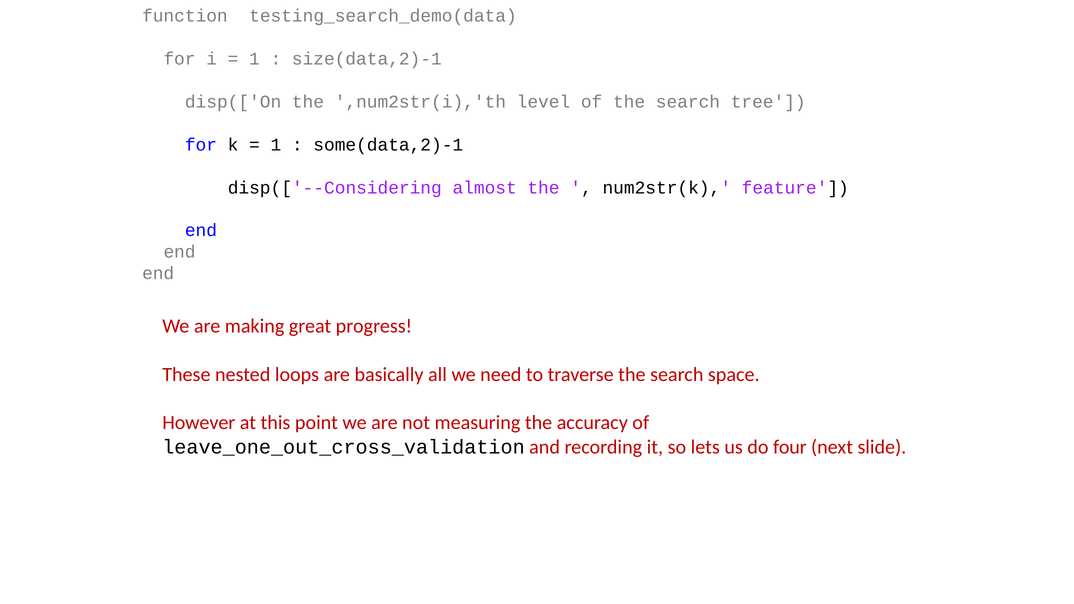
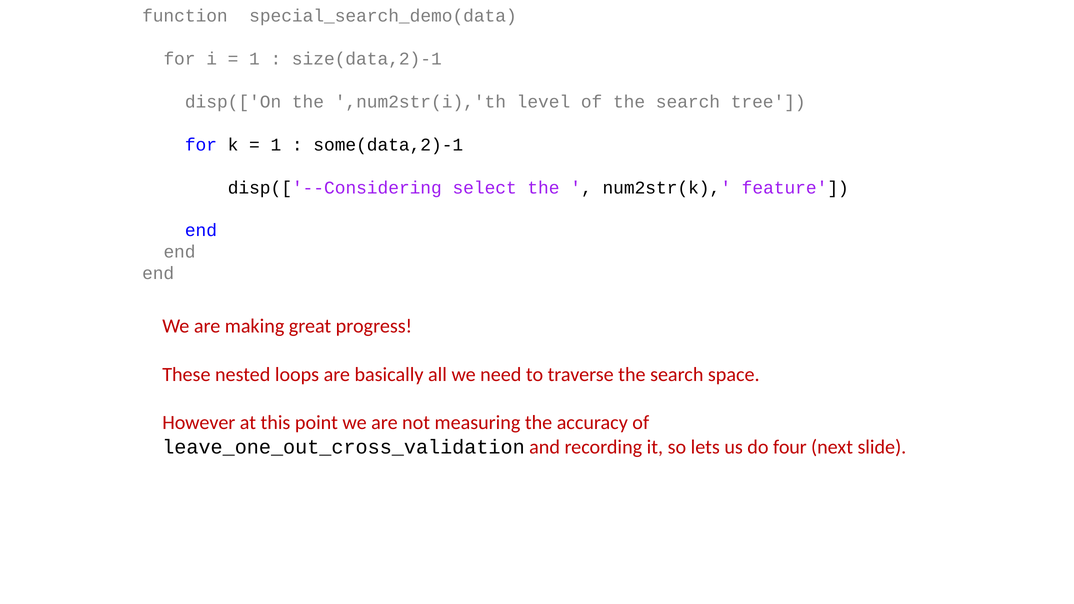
testing_search_demo(data: testing_search_demo(data -> special_search_demo(data
almost: almost -> select
